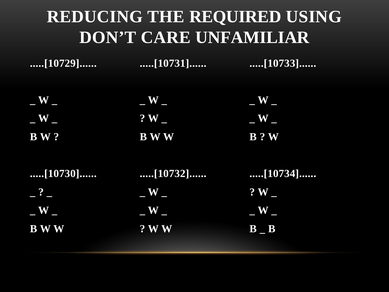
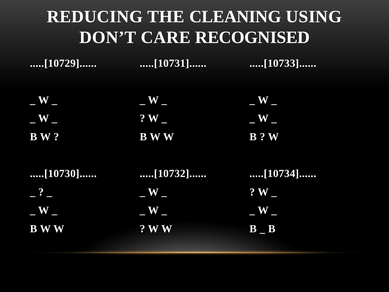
REQUIRED: REQUIRED -> CLEANING
UNFAMILIAR: UNFAMILIAR -> RECOGNISED
